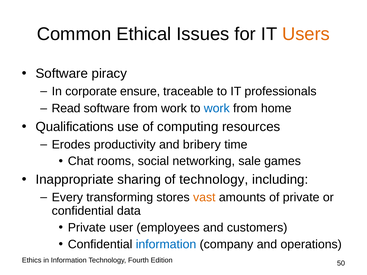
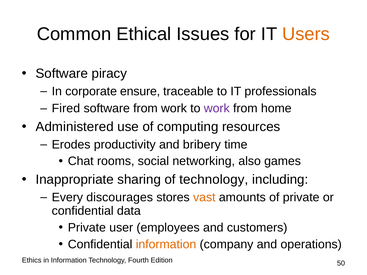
Read: Read -> Fired
work at (217, 109) colour: blue -> purple
Qualifications: Qualifications -> Administered
sale: sale -> also
transforming: transforming -> discourages
information at (166, 245) colour: blue -> orange
